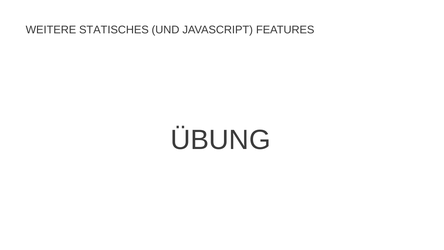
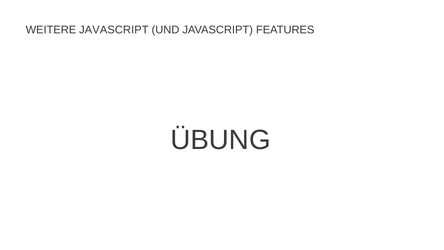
WEITERE STATISCHES: STATISCHES -> JAVASCRIPT
